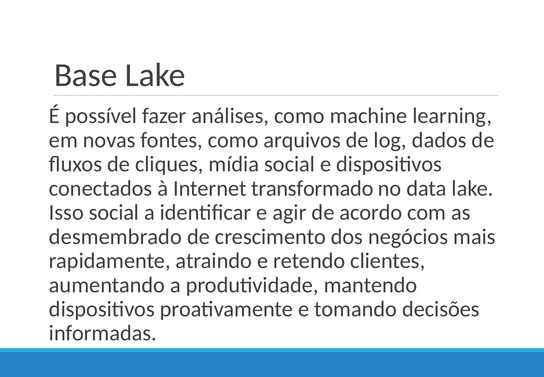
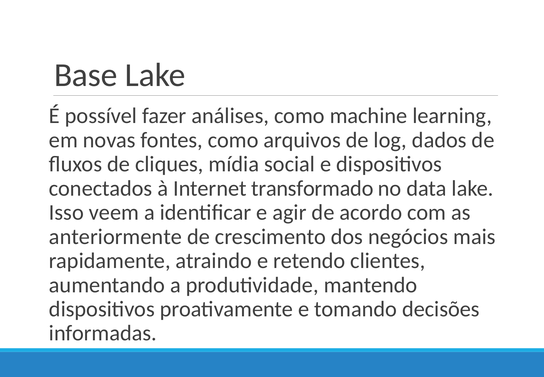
Isso social: social -> veem
desmembrado: desmembrado -> anteriormente
